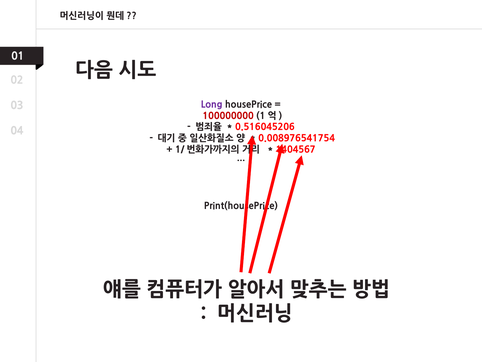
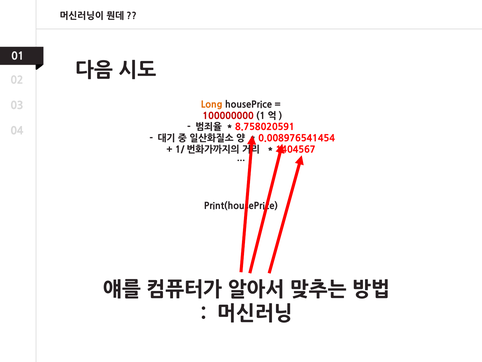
Long colour: purple -> orange
0.516045206: 0.516045206 -> 8.758020591
0.008976541754: 0.008976541754 -> 0.008976541454
